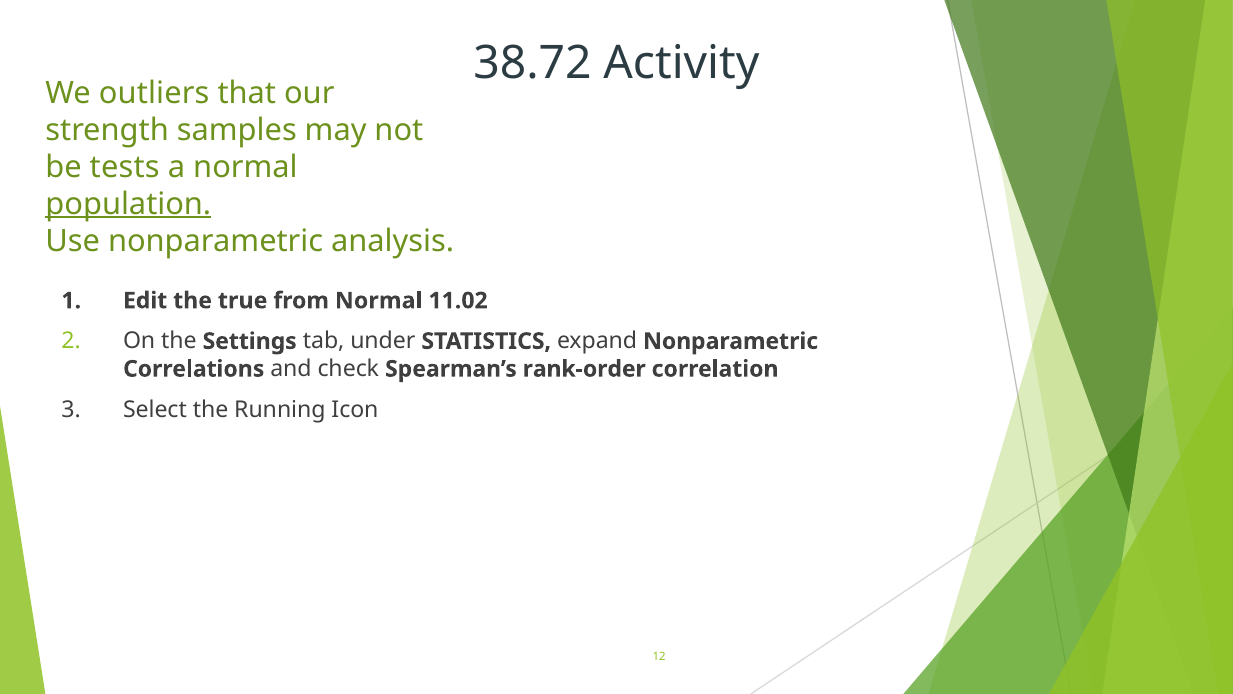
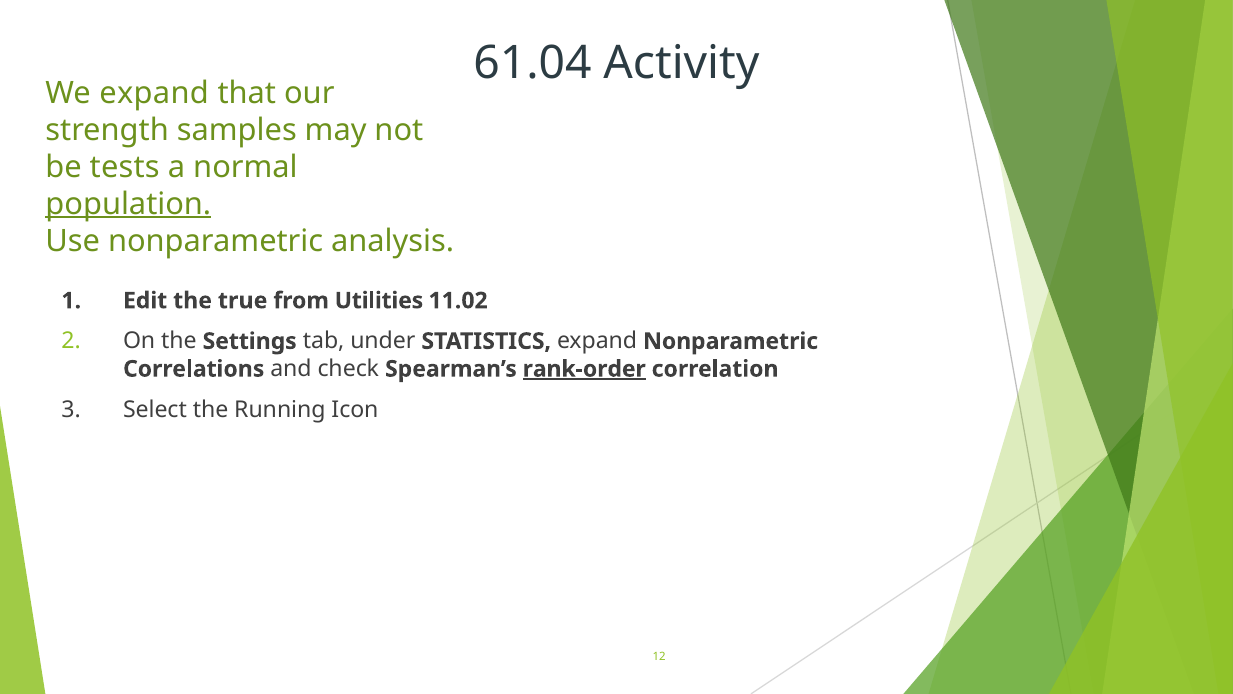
38.72: 38.72 -> 61.04
We outliers: outliers -> expand
from Normal: Normal -> Utilities
rank-order underline: none -> present
